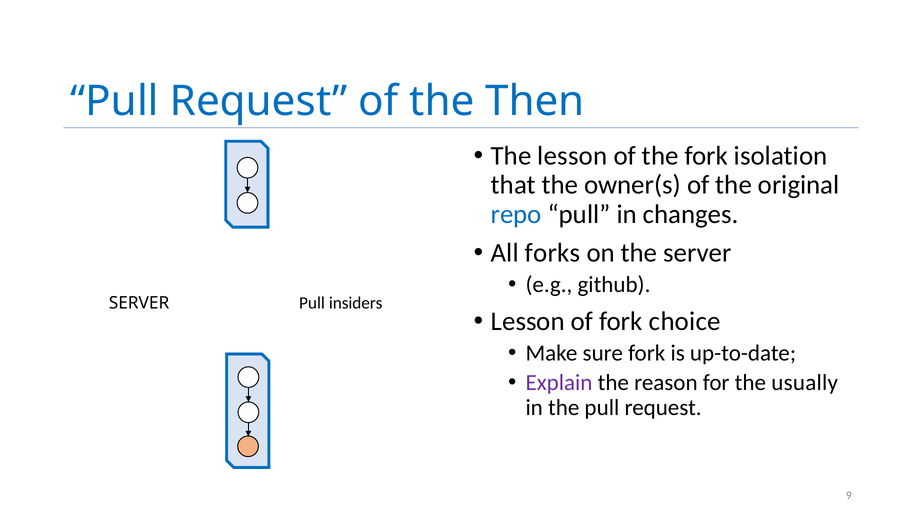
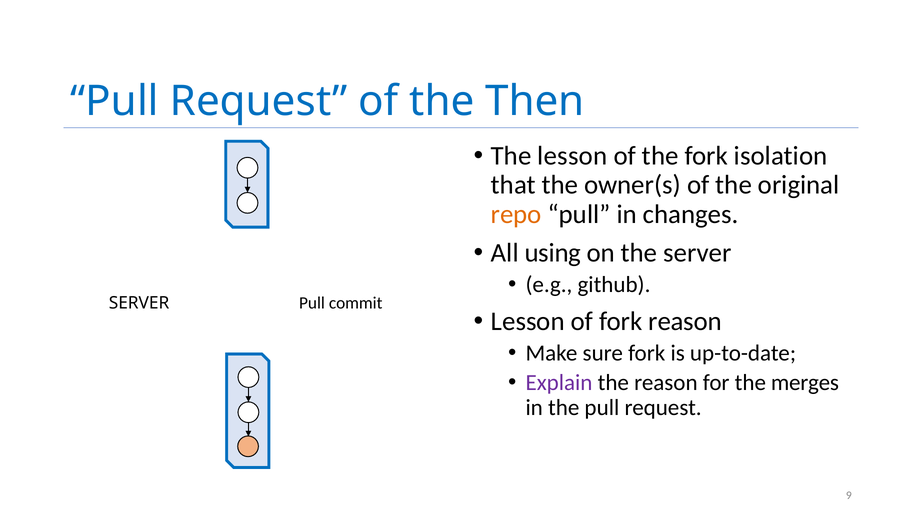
repo colour: blue -> orange
forks: forks -> using
insiders: insiders -> commit
fork choice: choice -> reason
usually: usually -> merges
